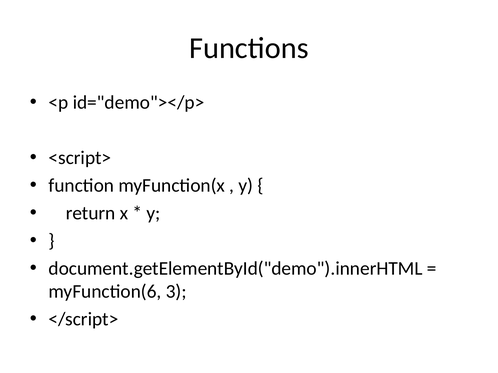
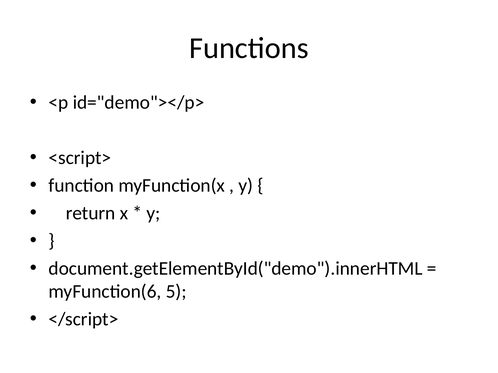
3: 3 -> 5
